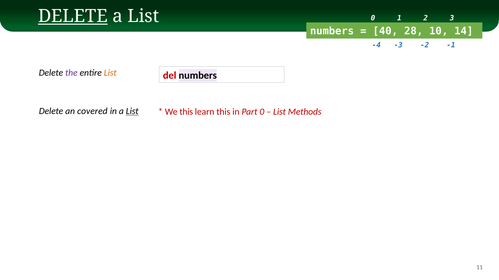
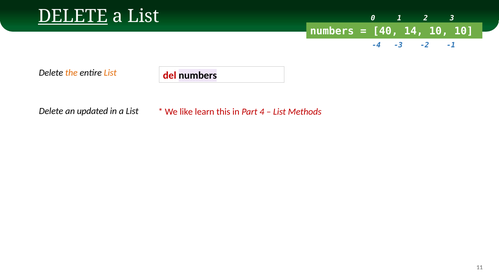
28: 28 -> 14
10 14: 14 -> 10
the colour: purple -> orange
covered: covered -> updated
List at (132, 111) underline: present -> none
We this: this -> like
Part 0: 0 -> 4
